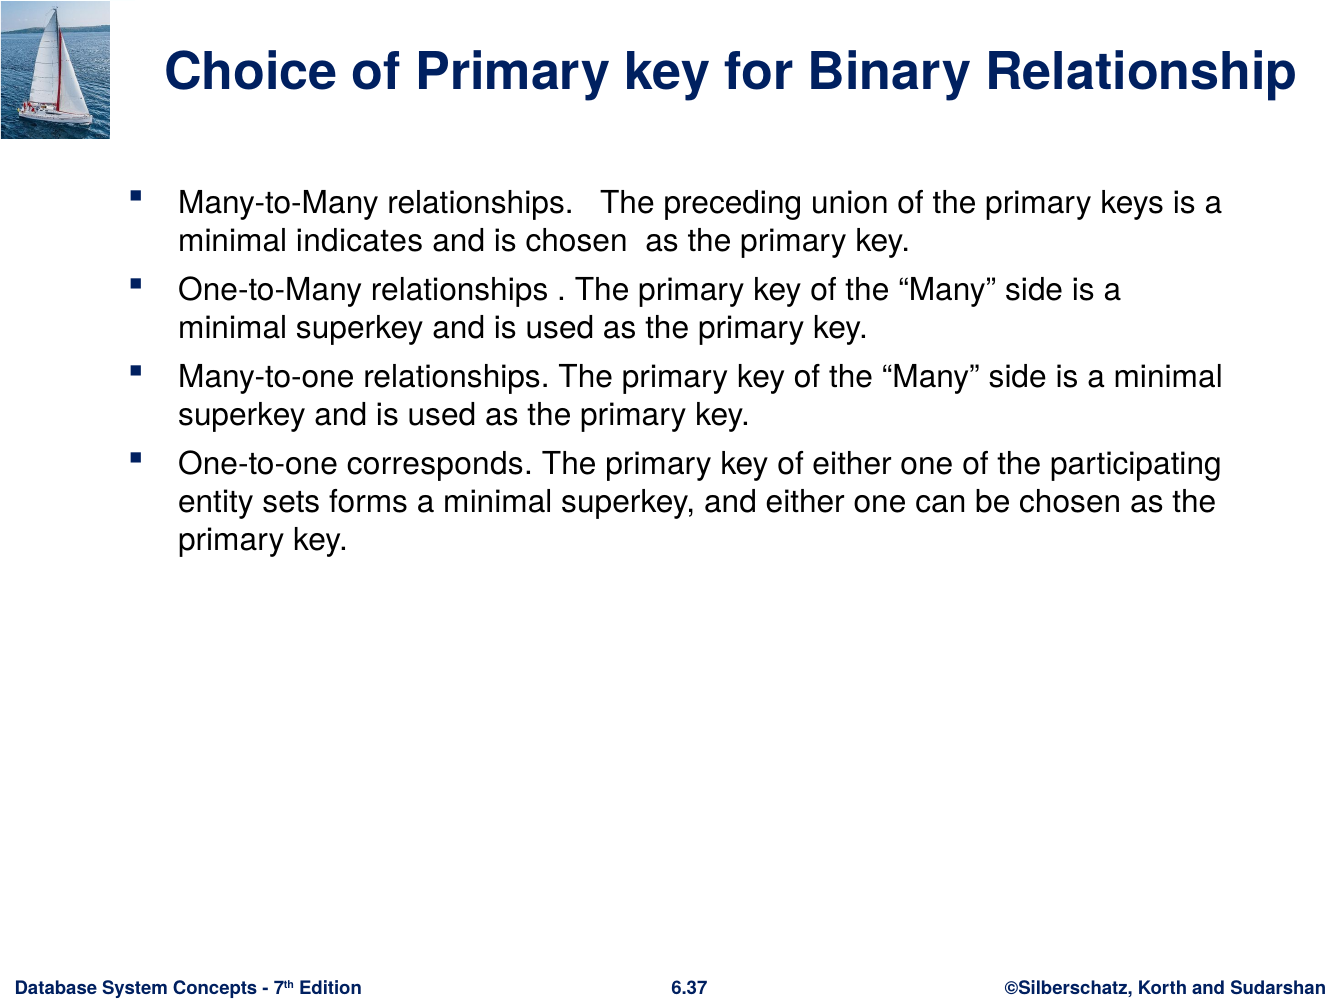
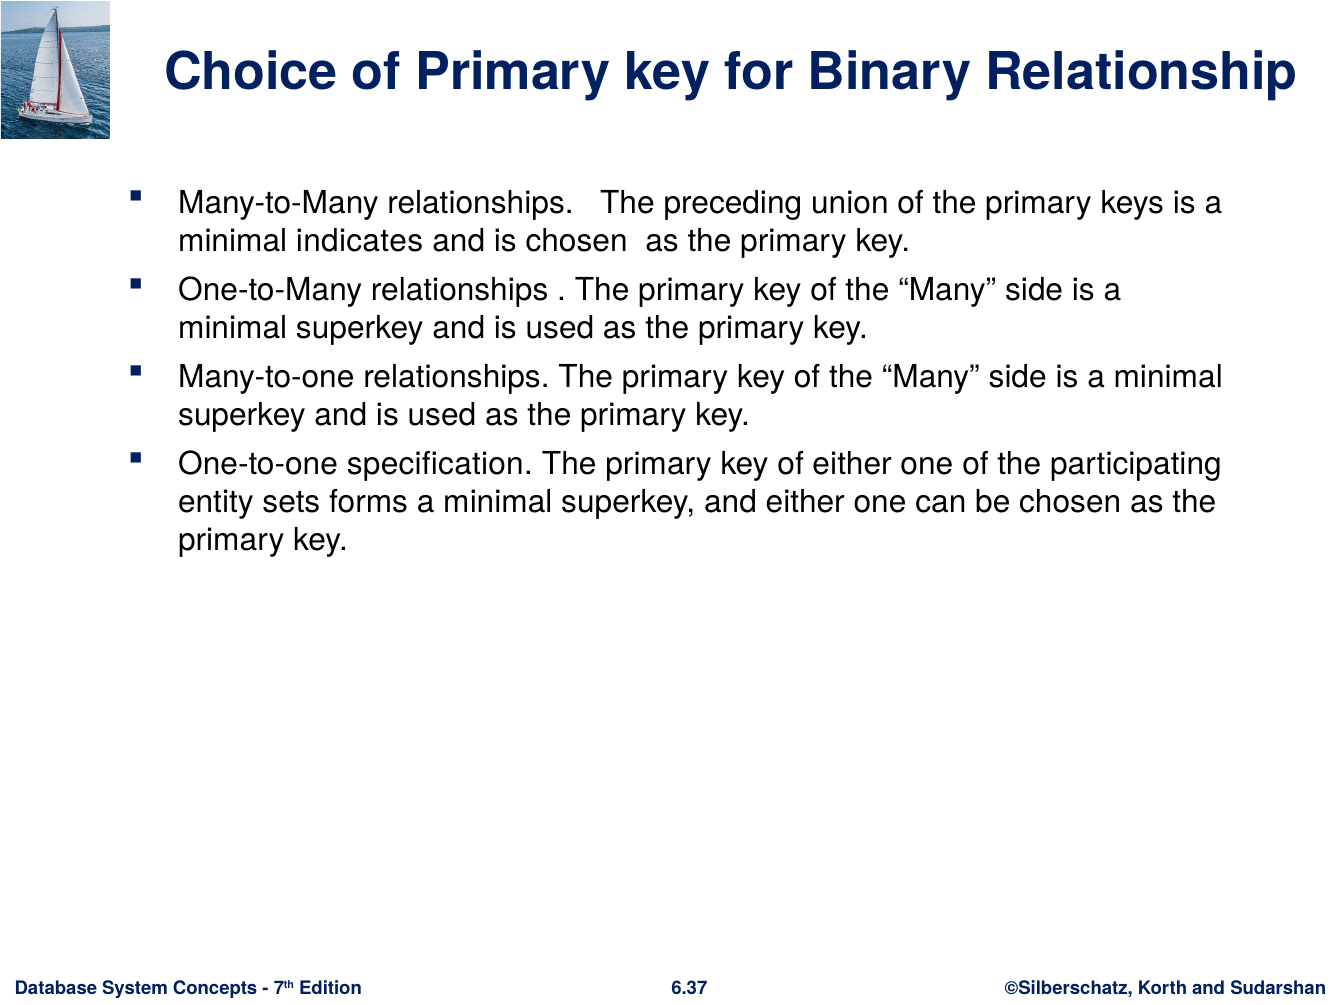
corresponds: corresponds -> specification
